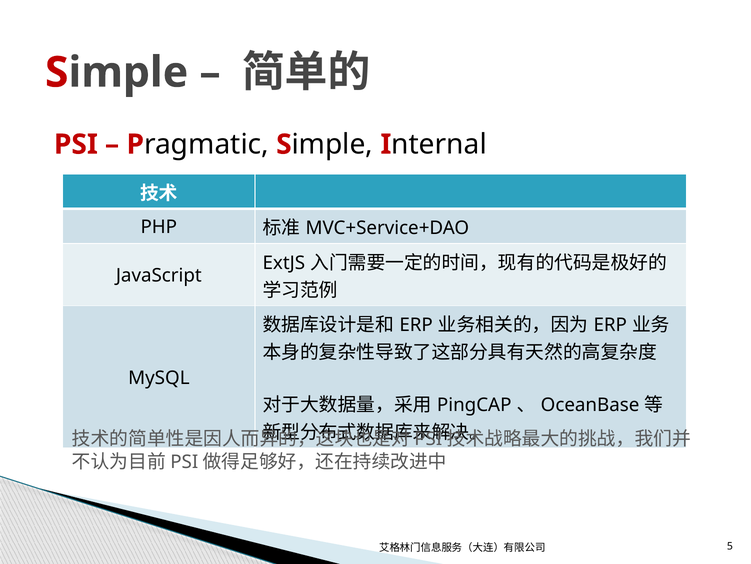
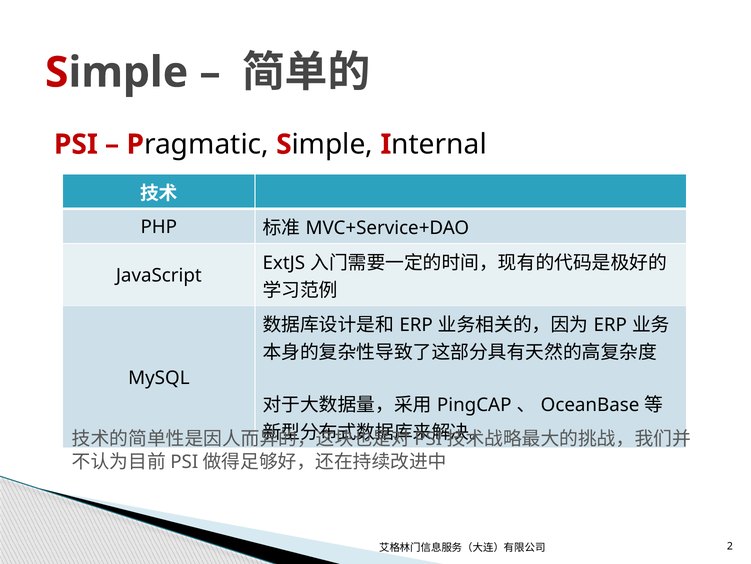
5: 5 -> 2
